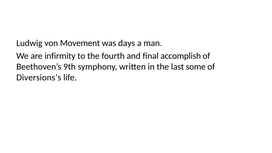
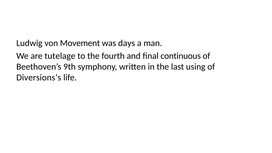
infirmity: infirmity -> tutelage
accomplish: accomplish -> continuous
some: some -> using
